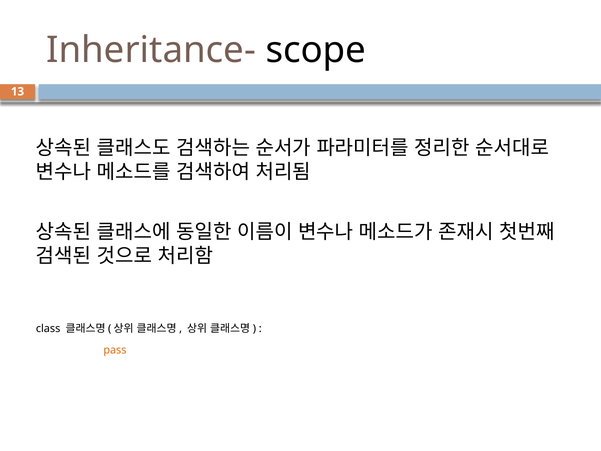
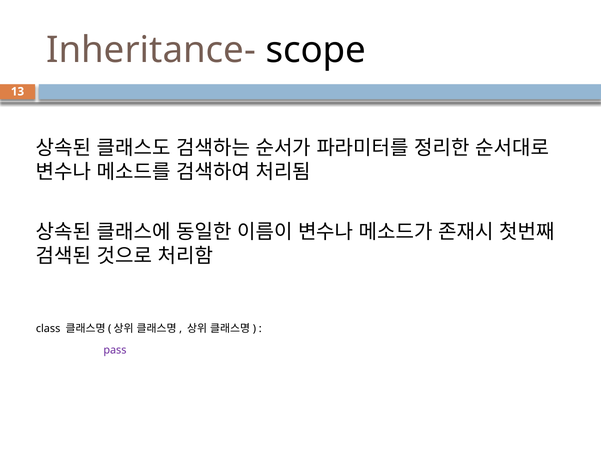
pass colour: orange -> purple
